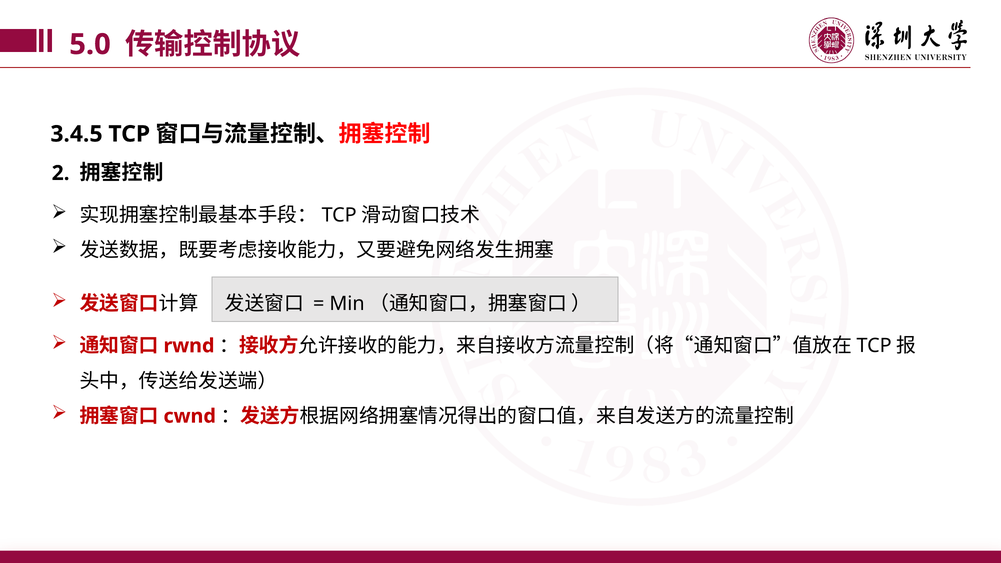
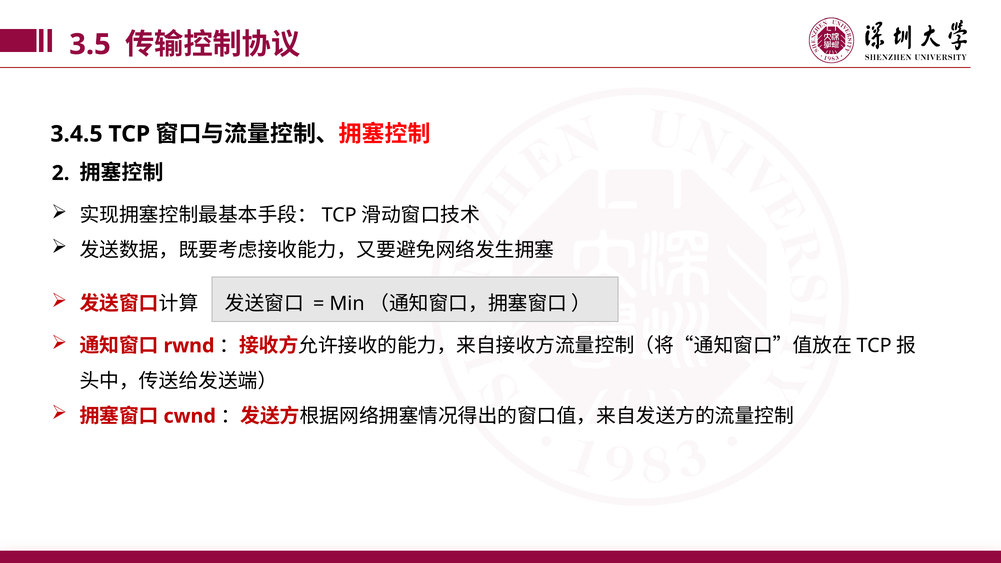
5.0: 5.0 -> 3.5
